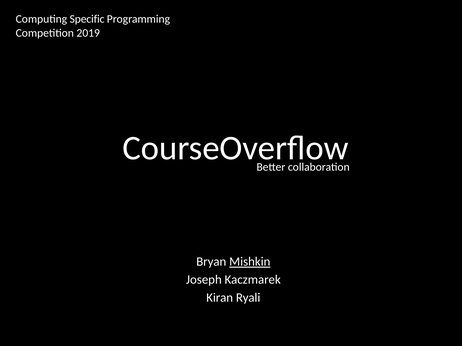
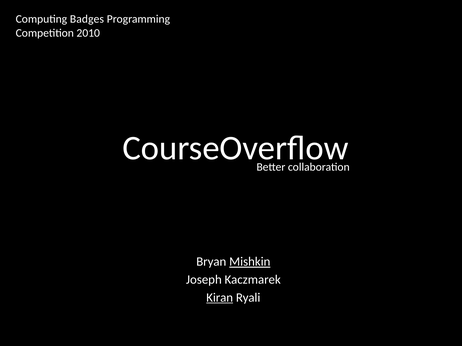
Specific: Specific -> Badges
2019: 2019 -> 2010
Kiran underline: none -> present
